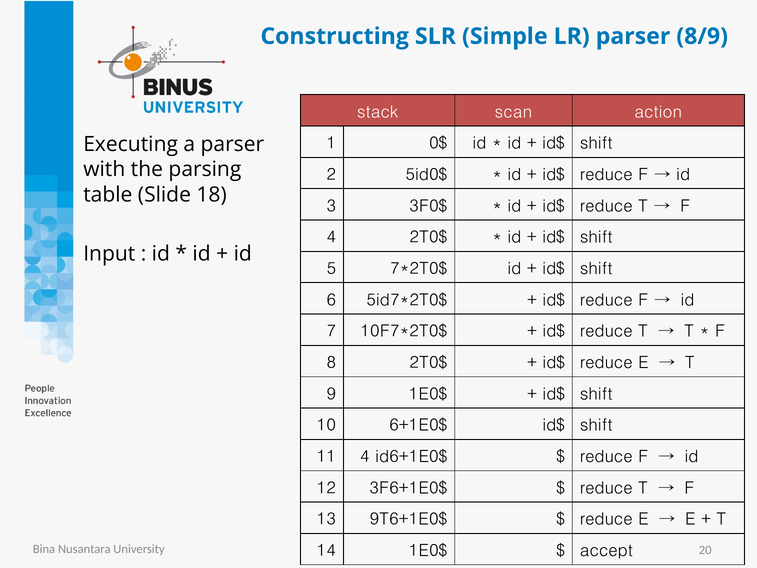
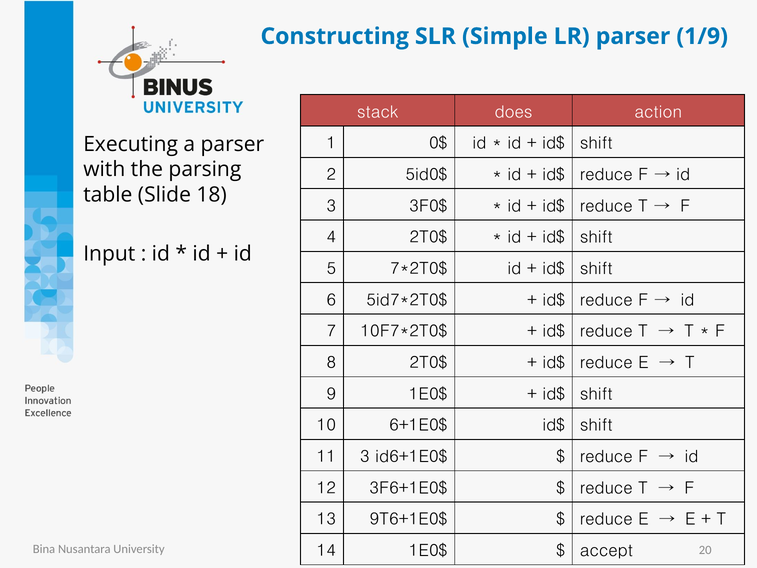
8/9: 8/9 -> 1/9
scan: scan -> does
11 4: 4 -> 3
